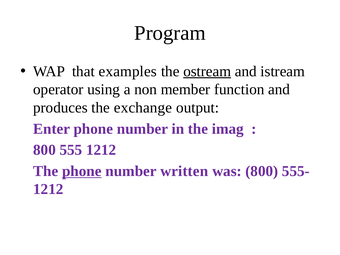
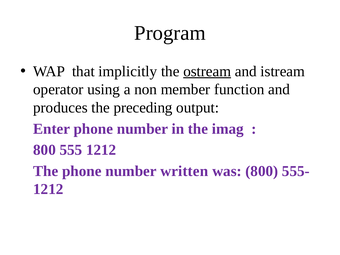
examples: examples -> implicitly
exchange: exchange -> preceding
phone at (82, 171) underline: present -> none
